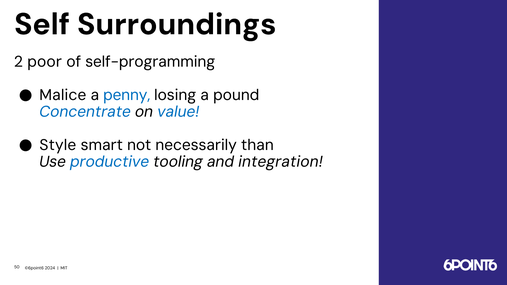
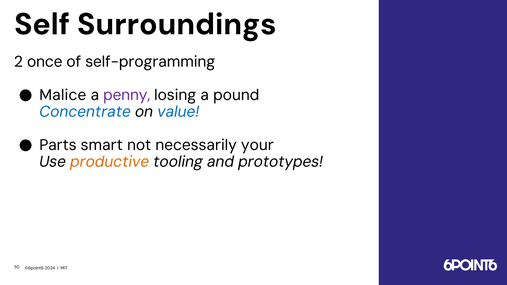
poor: poor -> once
penny colour: blue -> purple
Style: Style -> Parts
than: than -> your
productive colour: blue -> orange
integration: integration -> prototypes
